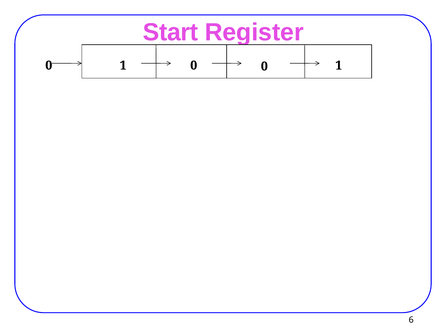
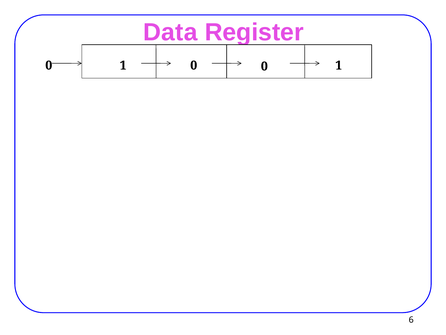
Start: Start -> Data
